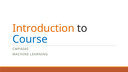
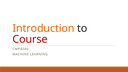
Course colour: blue -> red
